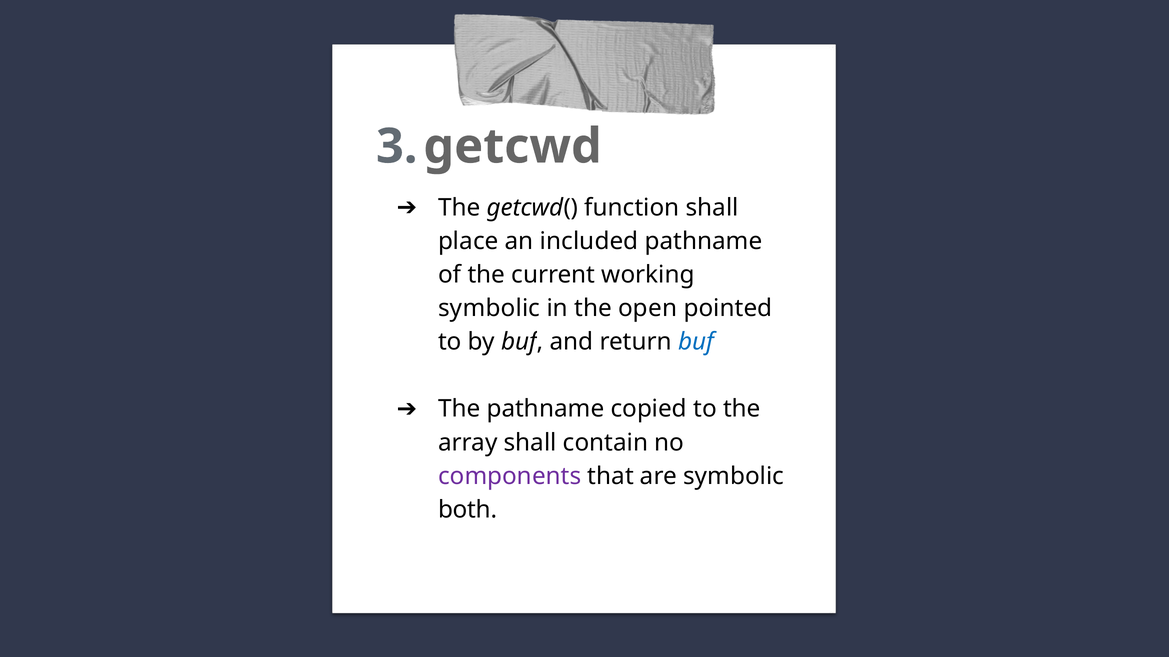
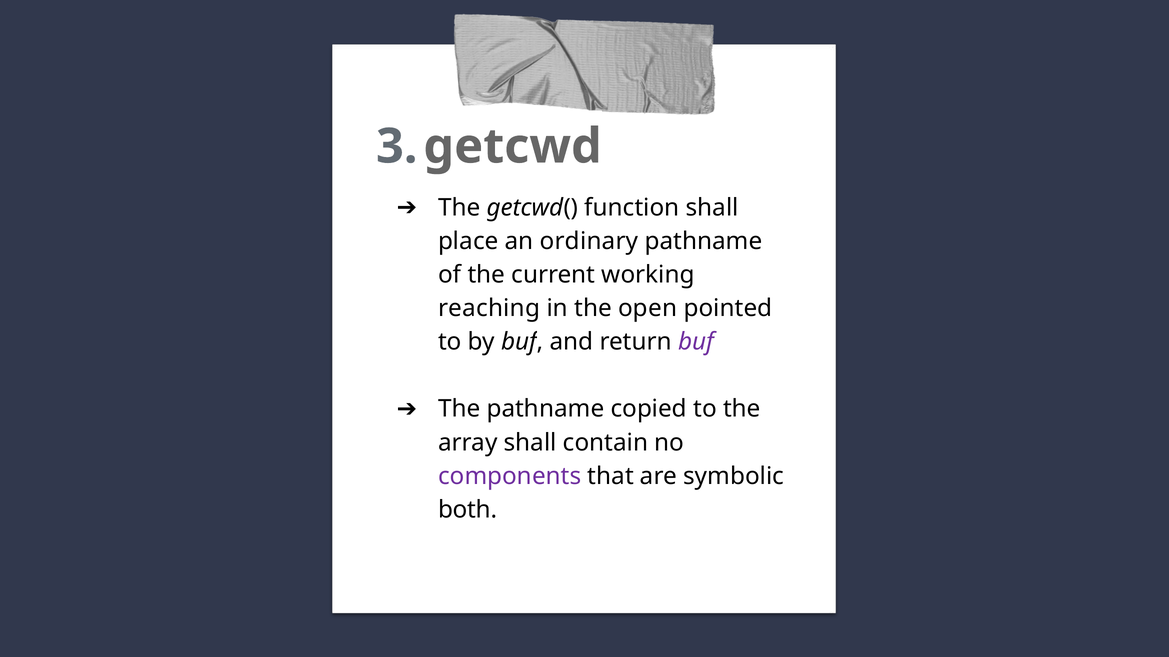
included: included -> ordinary
symbolic at (489, 309): symbolic -> reaching
buf at (696, 342) colour: blue -> purple
